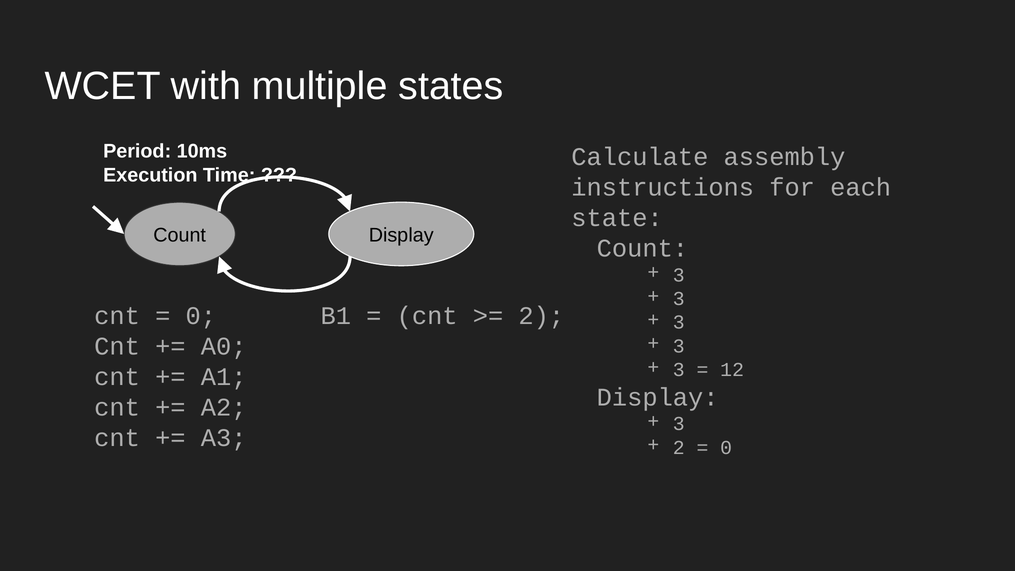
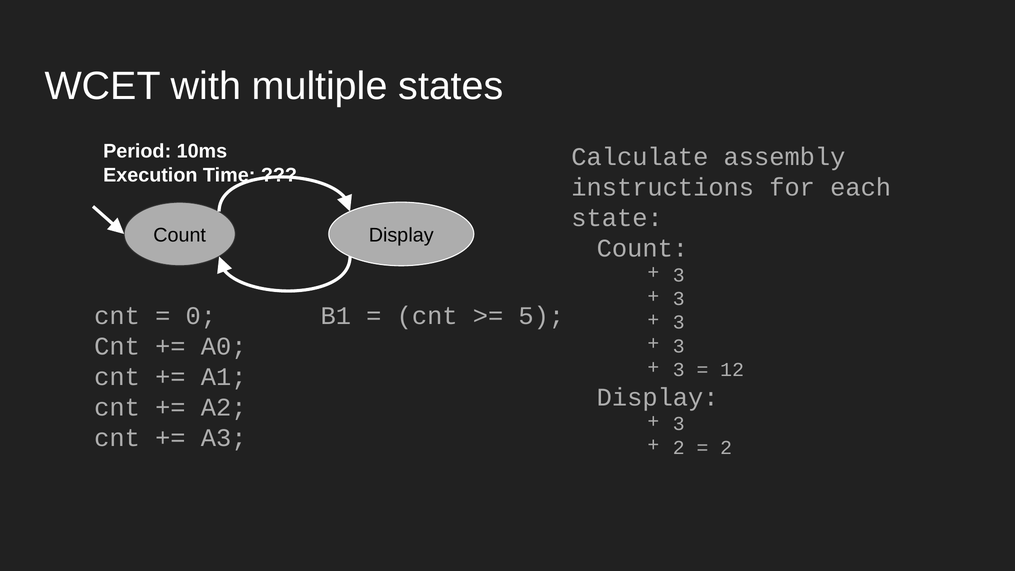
2 at (541, 316): 2 -> 5
0 at (726, 448): 0 -> 2
